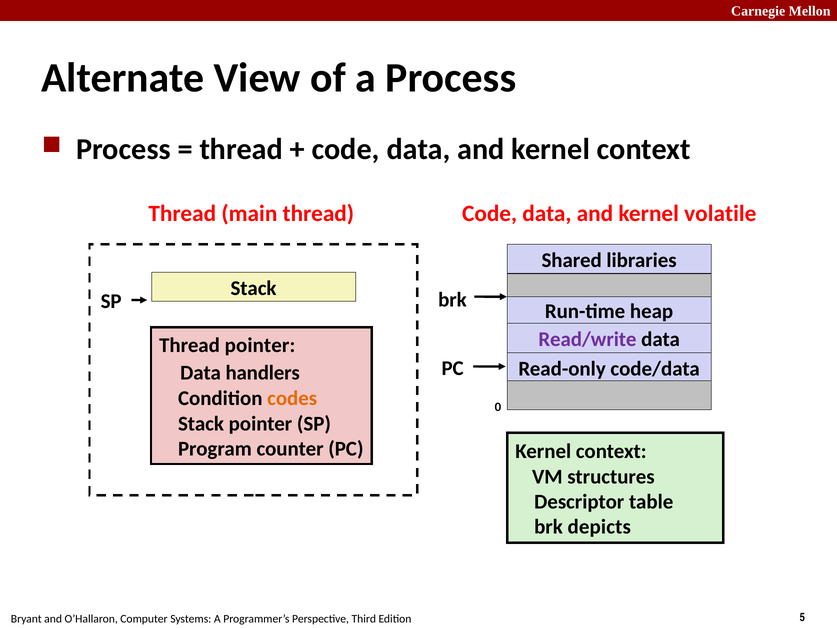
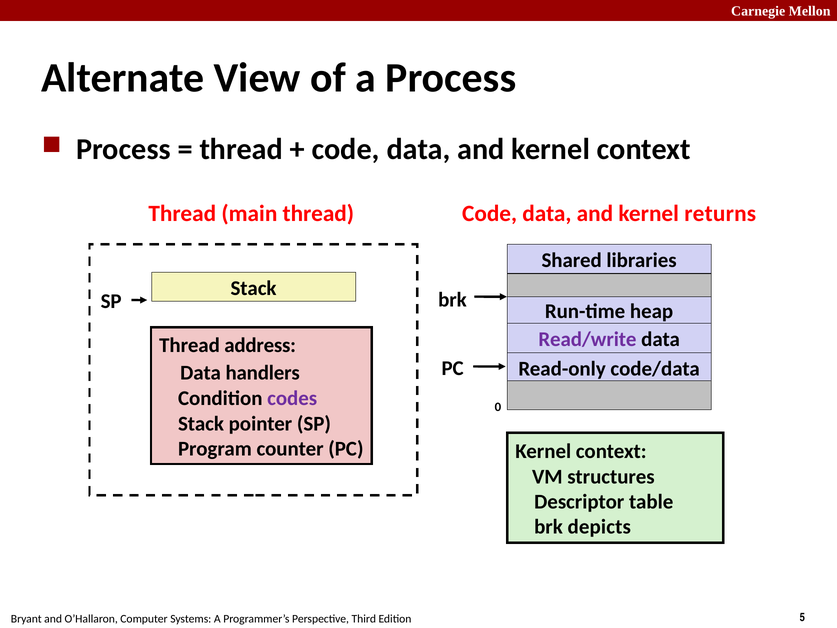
volatile: volatile -> returns
Thread pointer: pointer -> address
codes colour: orange -> purple
